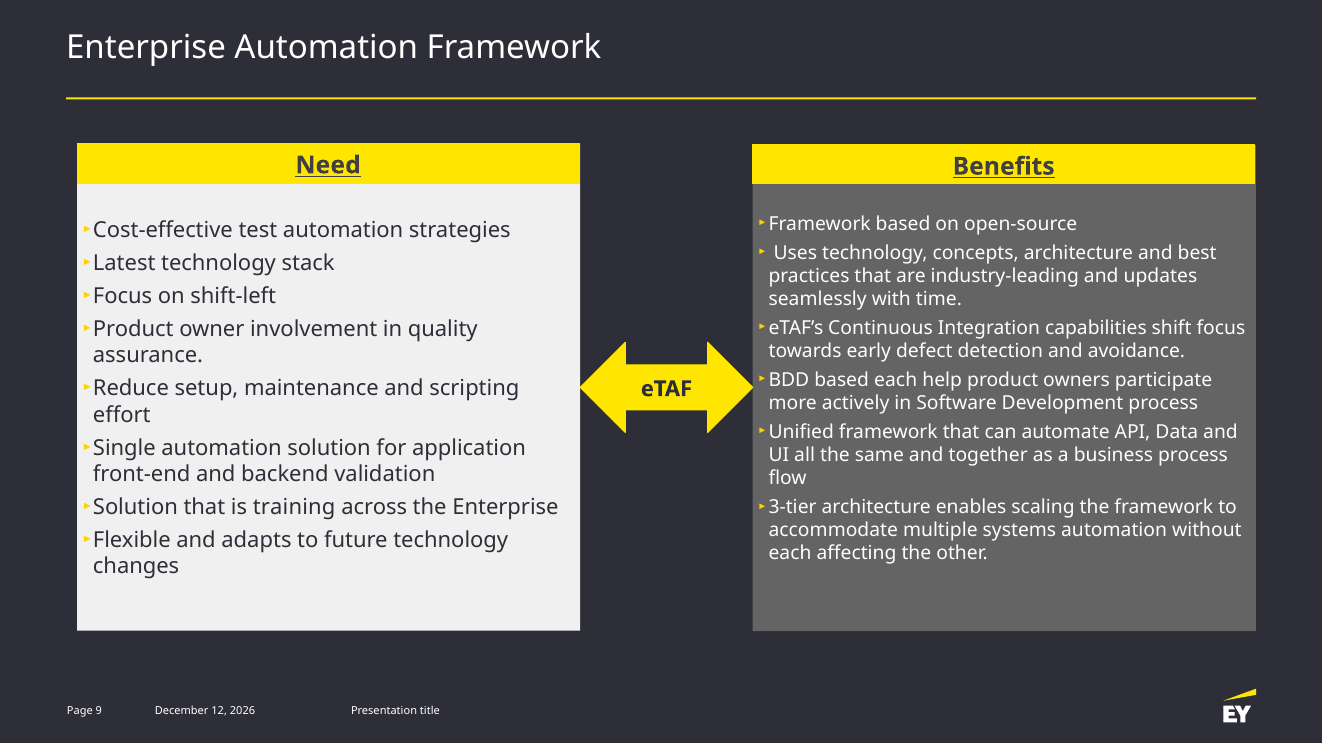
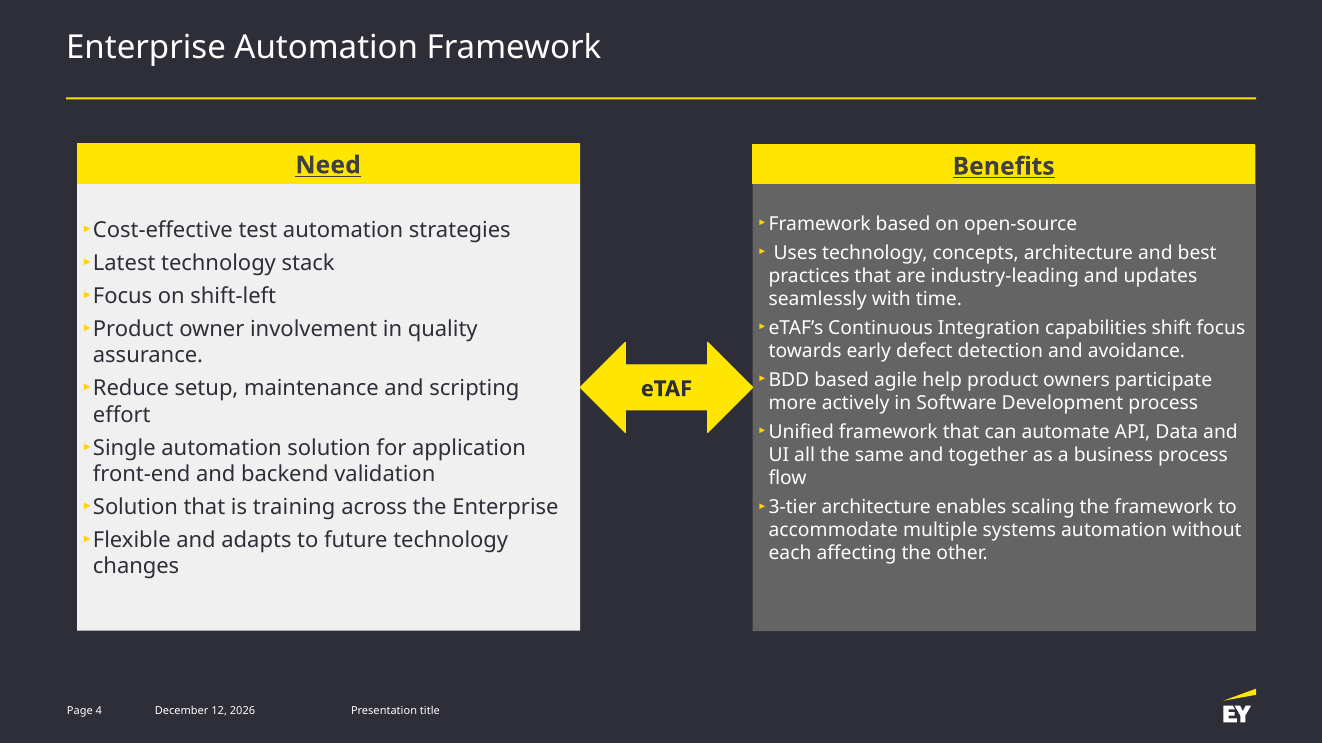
based each: each -> agile
9: 9 -> 4
